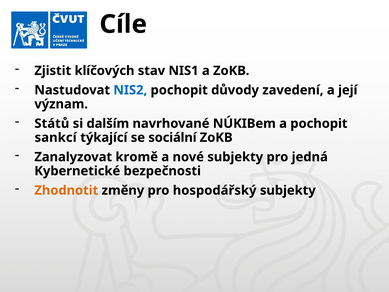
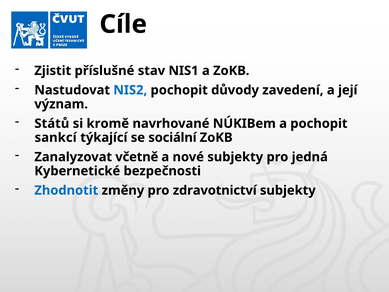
klíčových: klíčových -> příslušné
dalším: dalším -> kromě
kromě: kromě -> včetně
Zhodnotit colour: orange -> blue
hospodářský: hospodářský -> zdravotnictví
